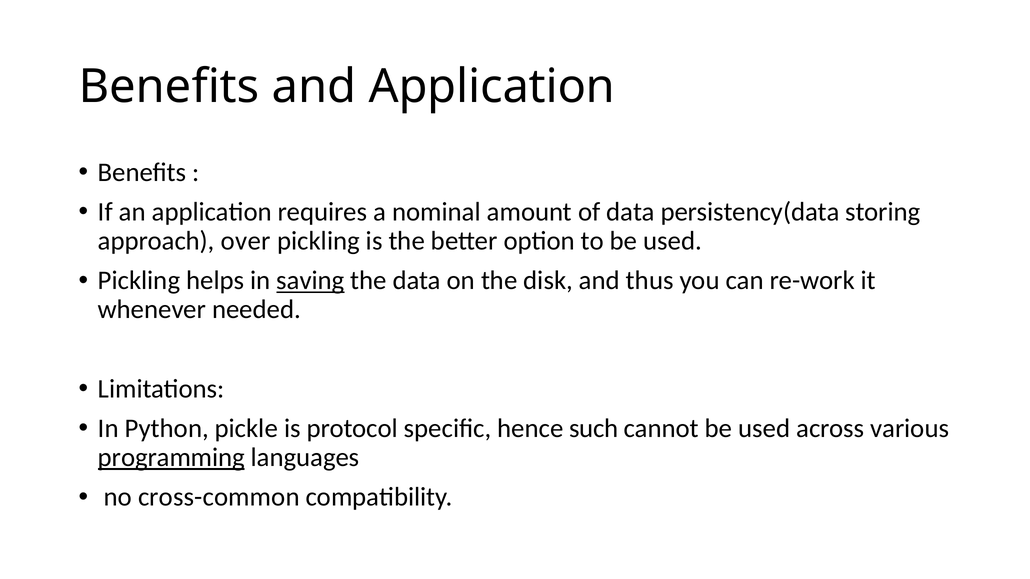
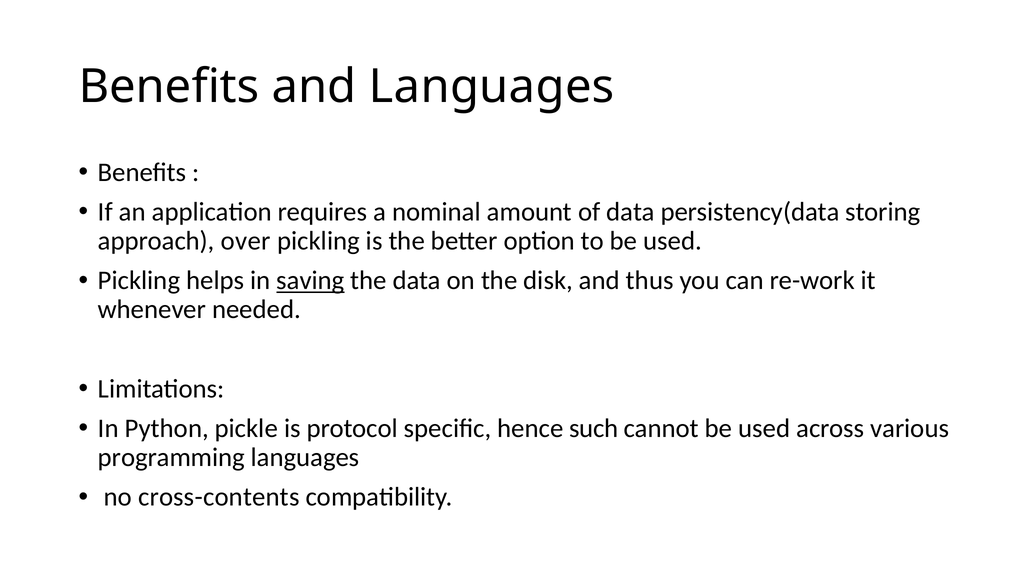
and Application: Application -> Languages
programming underline: present -> none
cross-common: cross-common -> cross-contents
